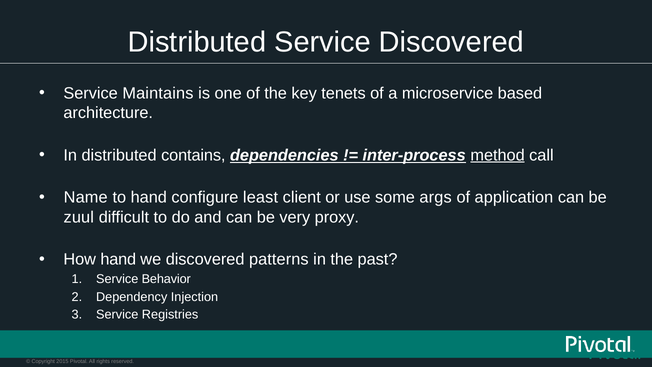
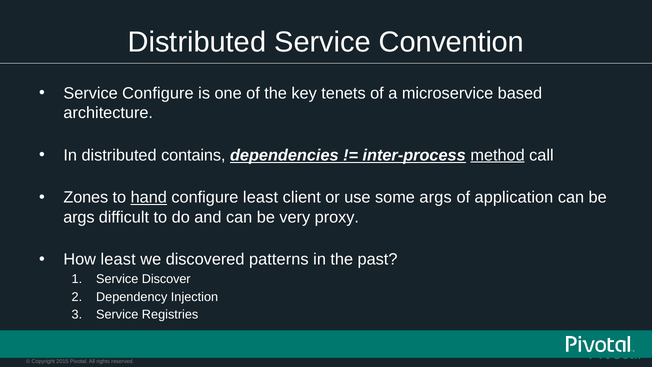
Service Discovered: Discovered -> Convention
Service Maintains: Maintains -> Configure
Name: Name -> Zones
hand at (149, 197) underline: none -> present
zuul at (79, 217): zuul -> args
How hand: hand -> least
Behavior: Behavior -> Discover
